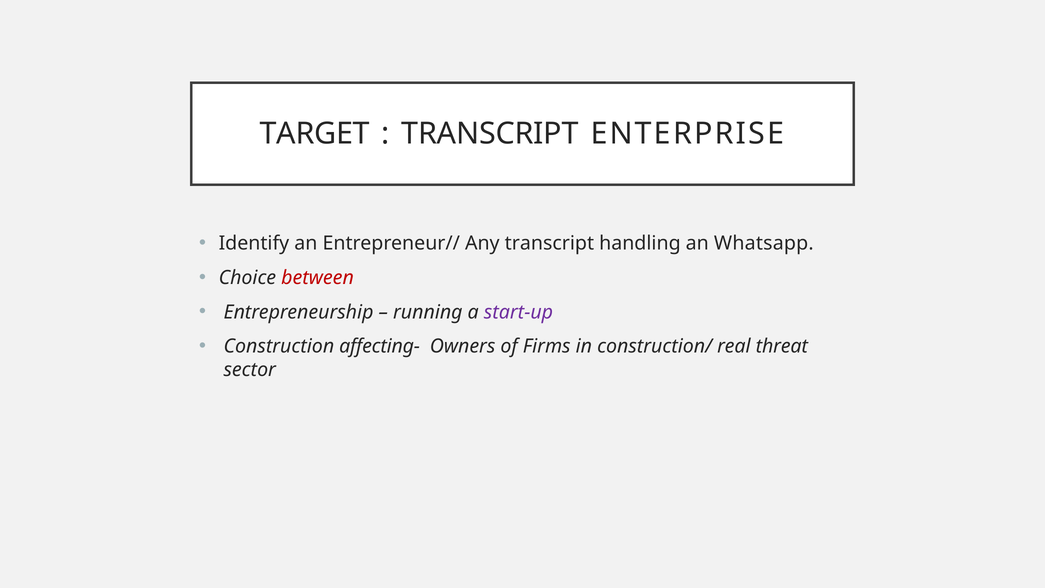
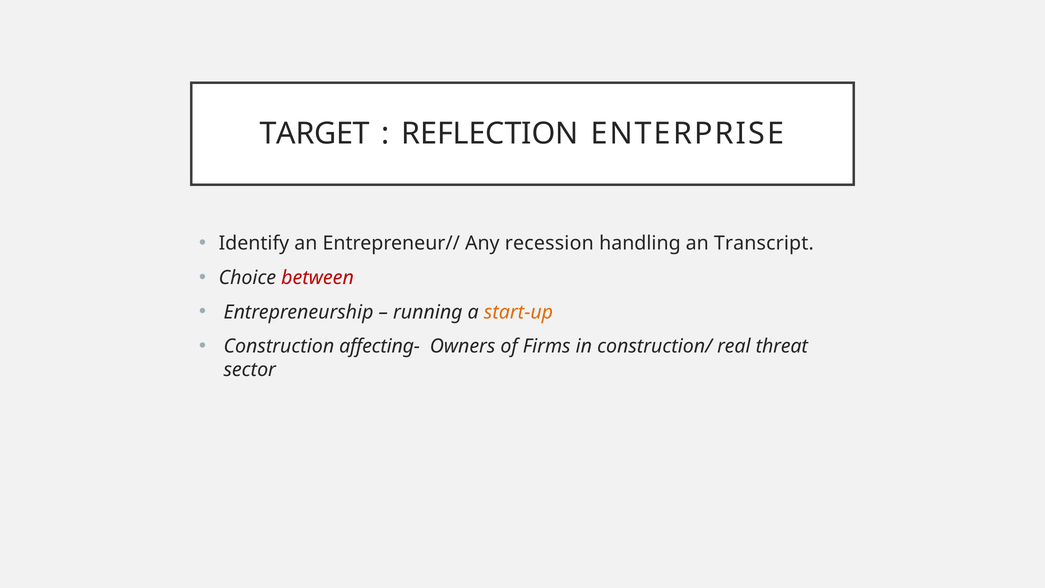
TRANSCRIPT at (490, 133): TRANSCRIPT -> REFLECTION
Any transcript: transcript -> recession
Whatsapp: Whatsapp -> Transcript
start-up colour: purple -> orange
